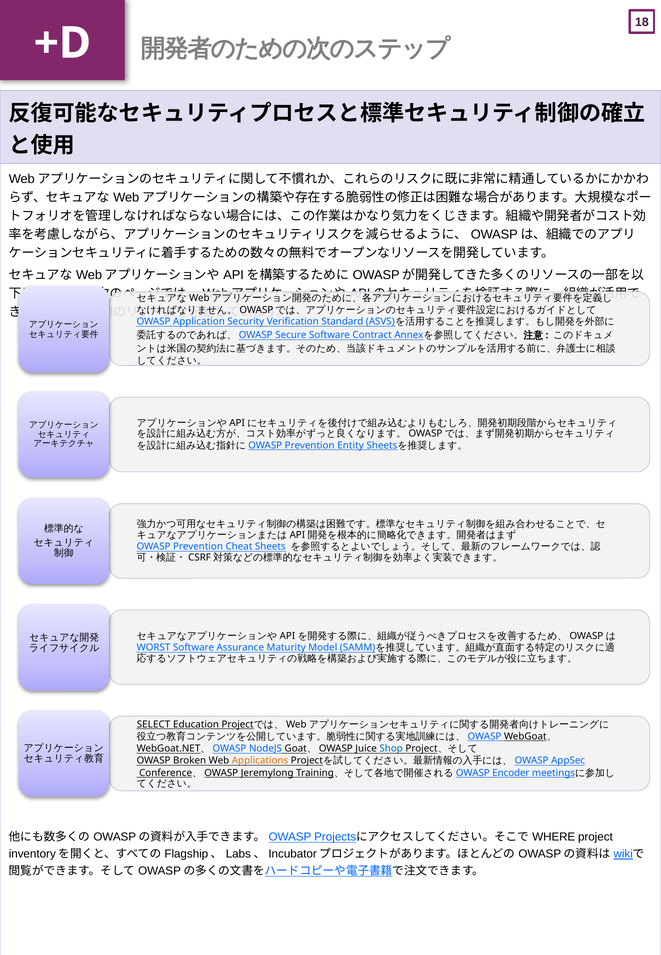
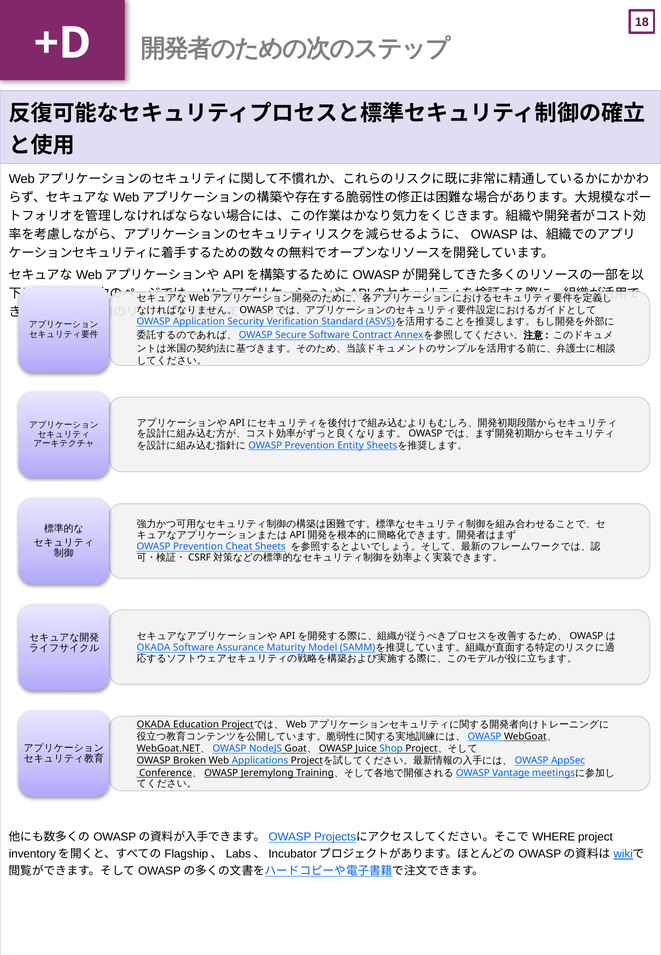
WORST at (154, 647): WORST -> OKADA
SELECT at (154, 724): SELECT -> OKADA
Applications colour: orange -> blue
Encoder: Encoder -> Vantage
